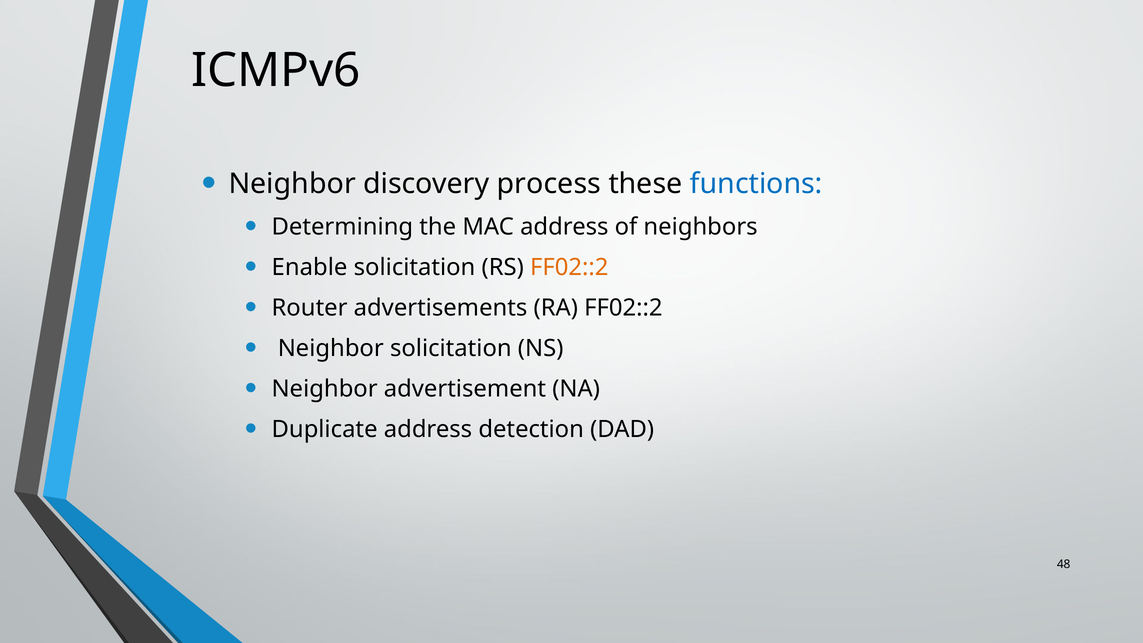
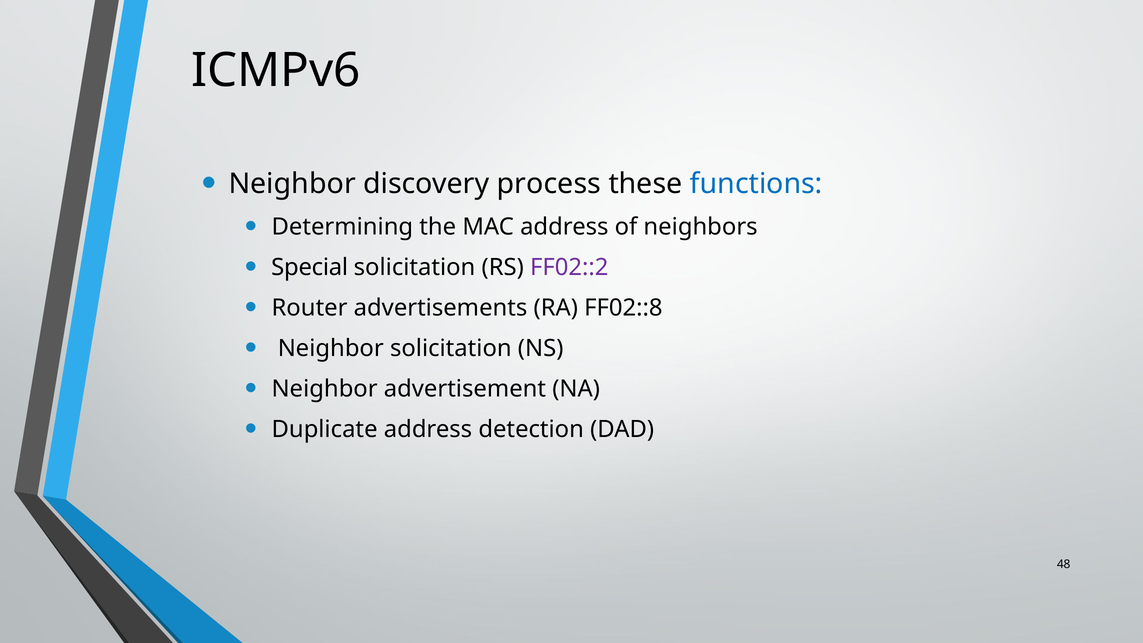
Enable: Enable -> Special
FF02::2 at (569, 268) colour: orange -> purple
RA FF02::2: FF02::2 -> FF02::8
